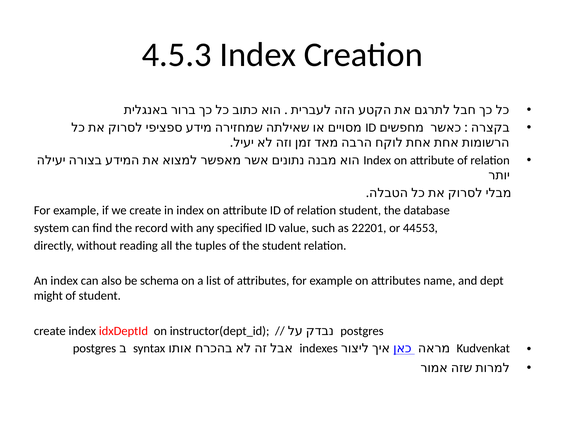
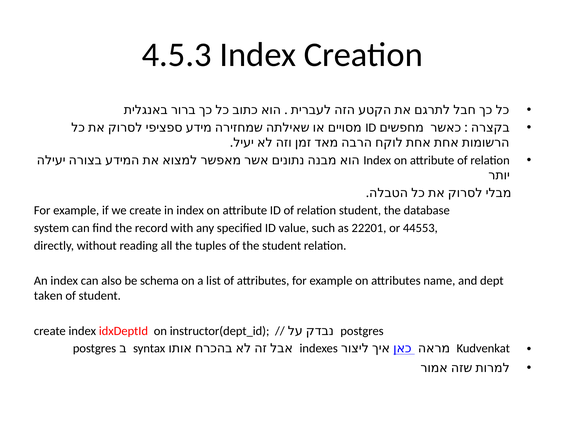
might: might -> taken
